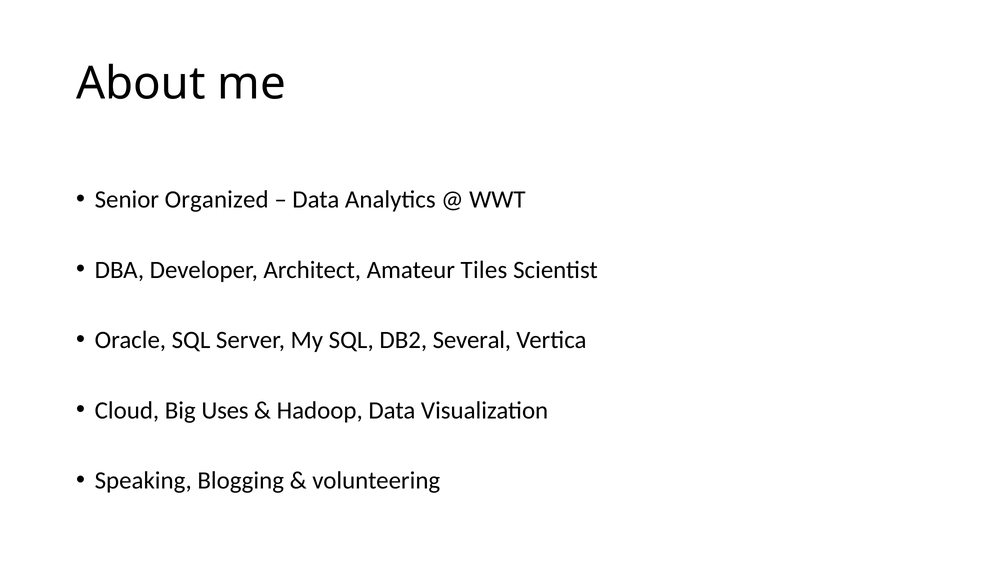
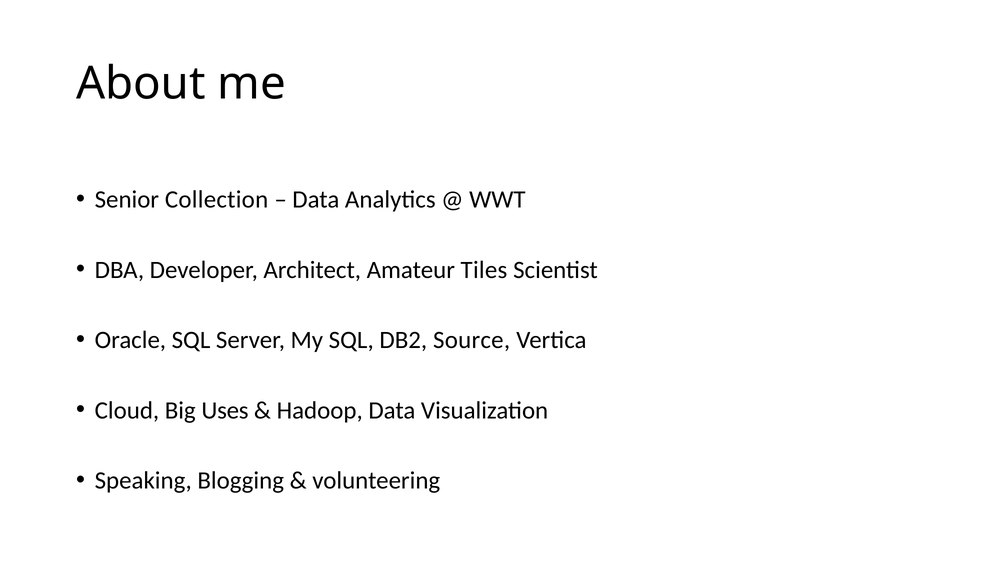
Organized: Organized -> Collection
Several: Several -> Source
